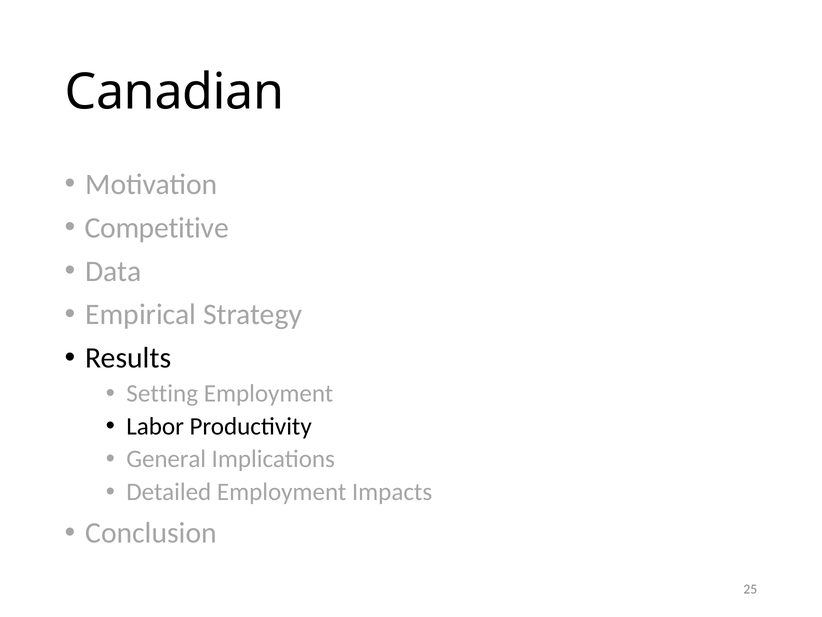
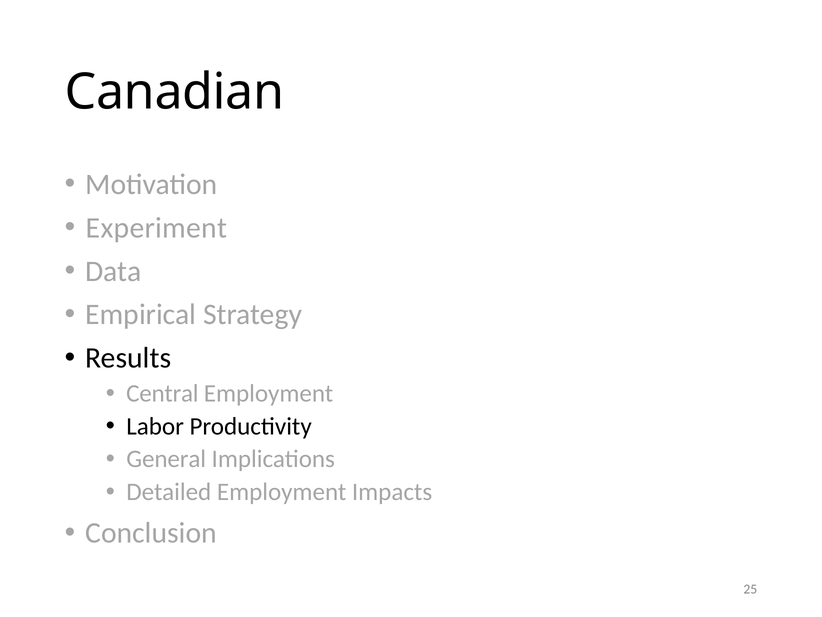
Competitive: Competitive -> Experiment
Setting: Setting -> Central
